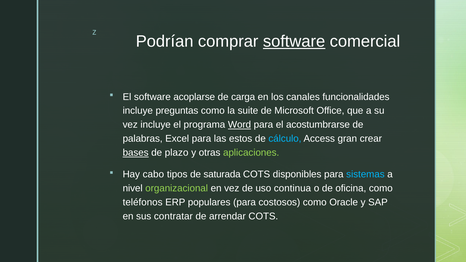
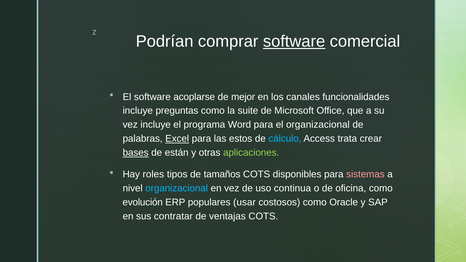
carga: carga -> mejor
Word underline: present -> none
el acostumbrarse: acostumbrarse -> organizacional
Excel underline: none -> present
gran: gran -> trata
plazo: plazo -> están
cabo: cabo -> roles
saturada: saturada -> tamaños
sistemas colour: light blue -> pink
organizacional at (177, 189) colour: light green -> light blue
teléfonos: teléfonos -> evolución
populares para: para -> usar
arrendar: arrendar -> ventajas
